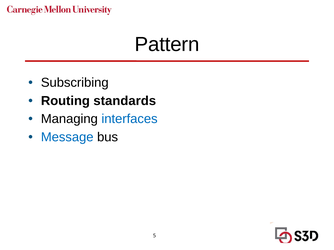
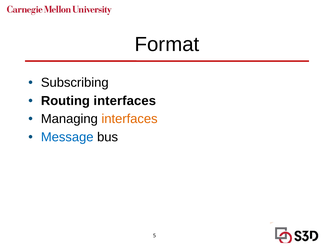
Pattern: Pattern -> Format
Routing standards: standards -> interfaces
interfaces at (130, 119) colour: blue -> orange
